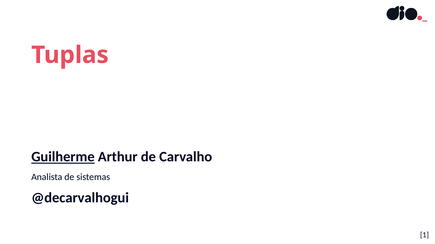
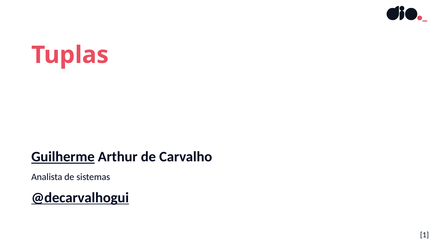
@decarvalhogui underline: none -> present
